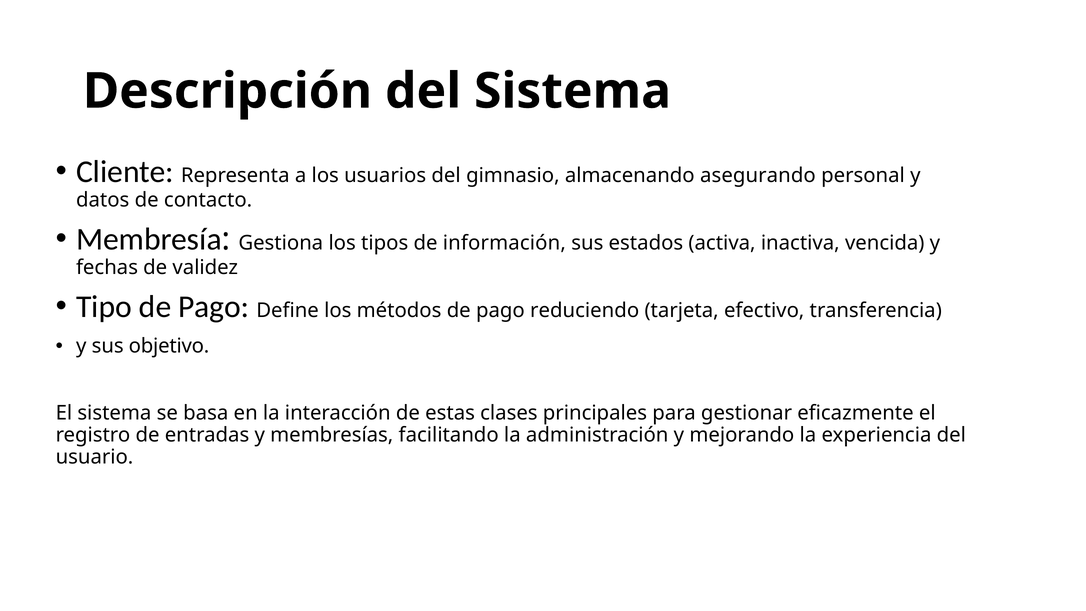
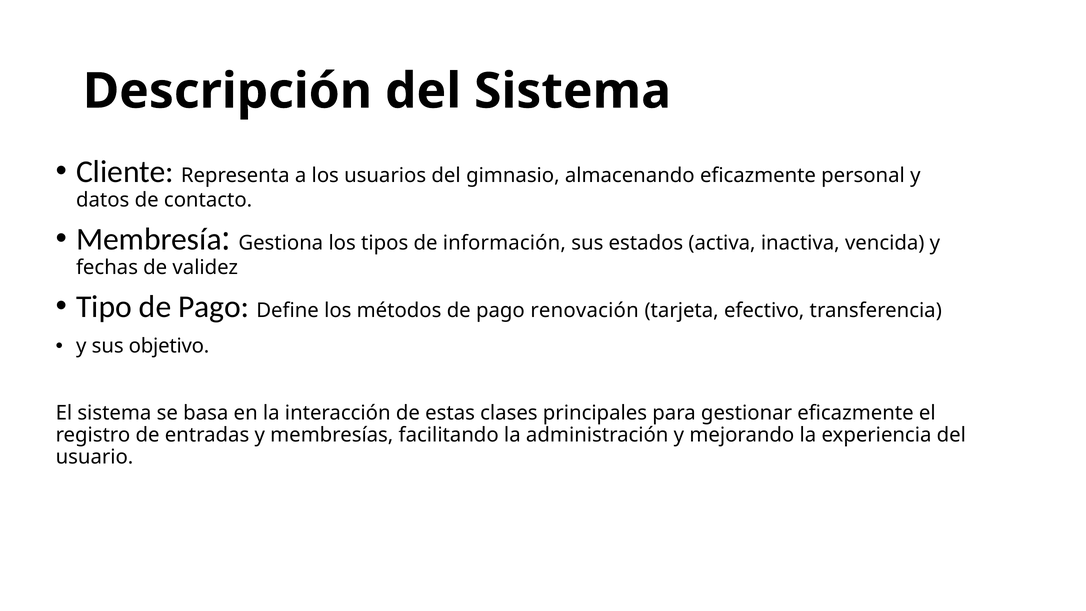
almacenando asegurando: asegurando -> eficazmente
reduciendo: reduciendo -> renovación
